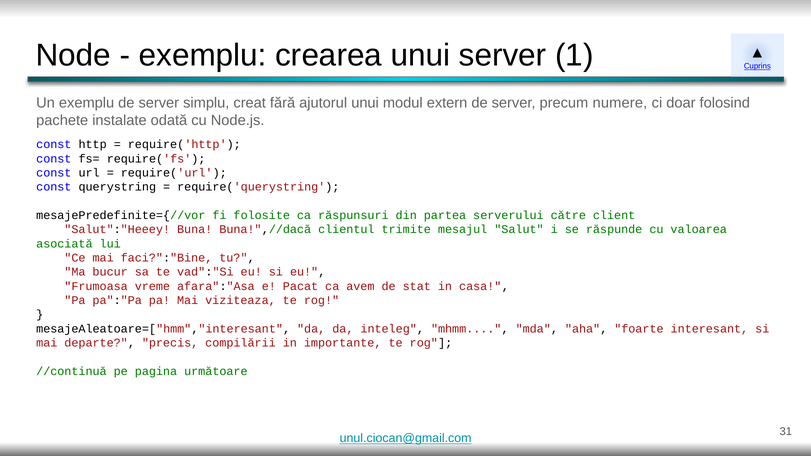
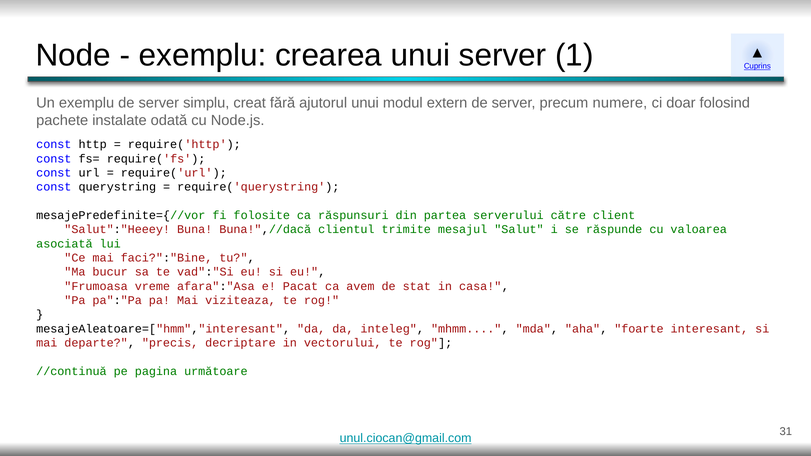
compilării: compilării -> decriptare
importante: importante -> vectorului
